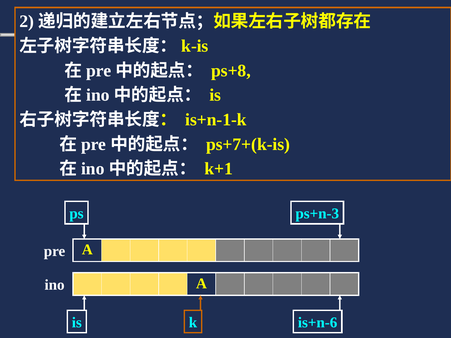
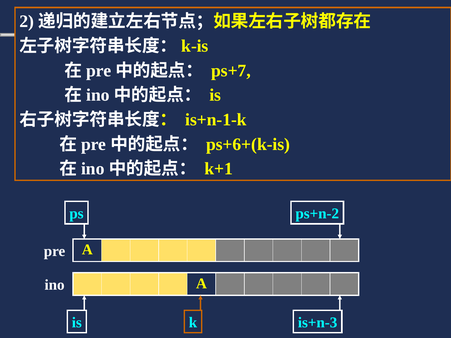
ps+8: ps+8 -> ps+7
ps+7+(k-is: ps+7+(k-is -> ps+6+(k-is
ps+n-3: ps+n-3 -> ps+n-2
is+n-6: is+n-6 -> is+n-3
